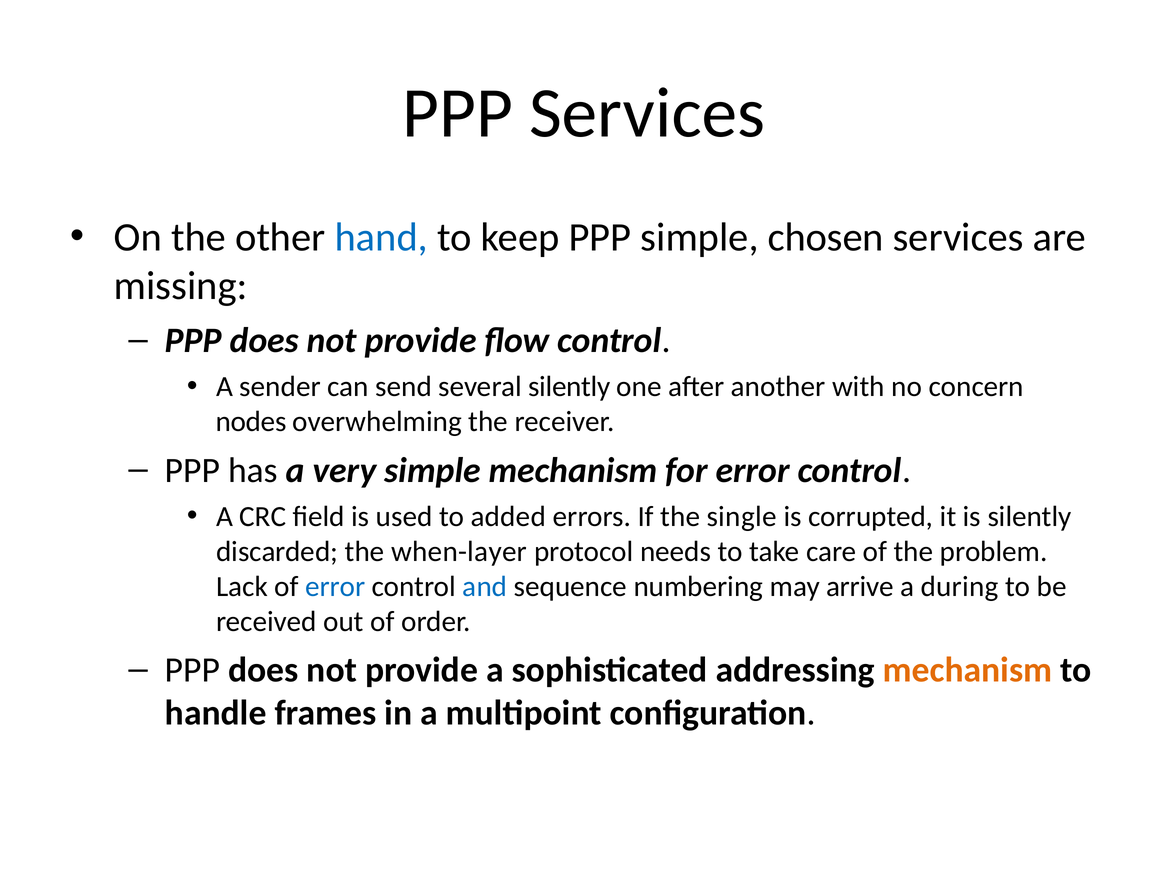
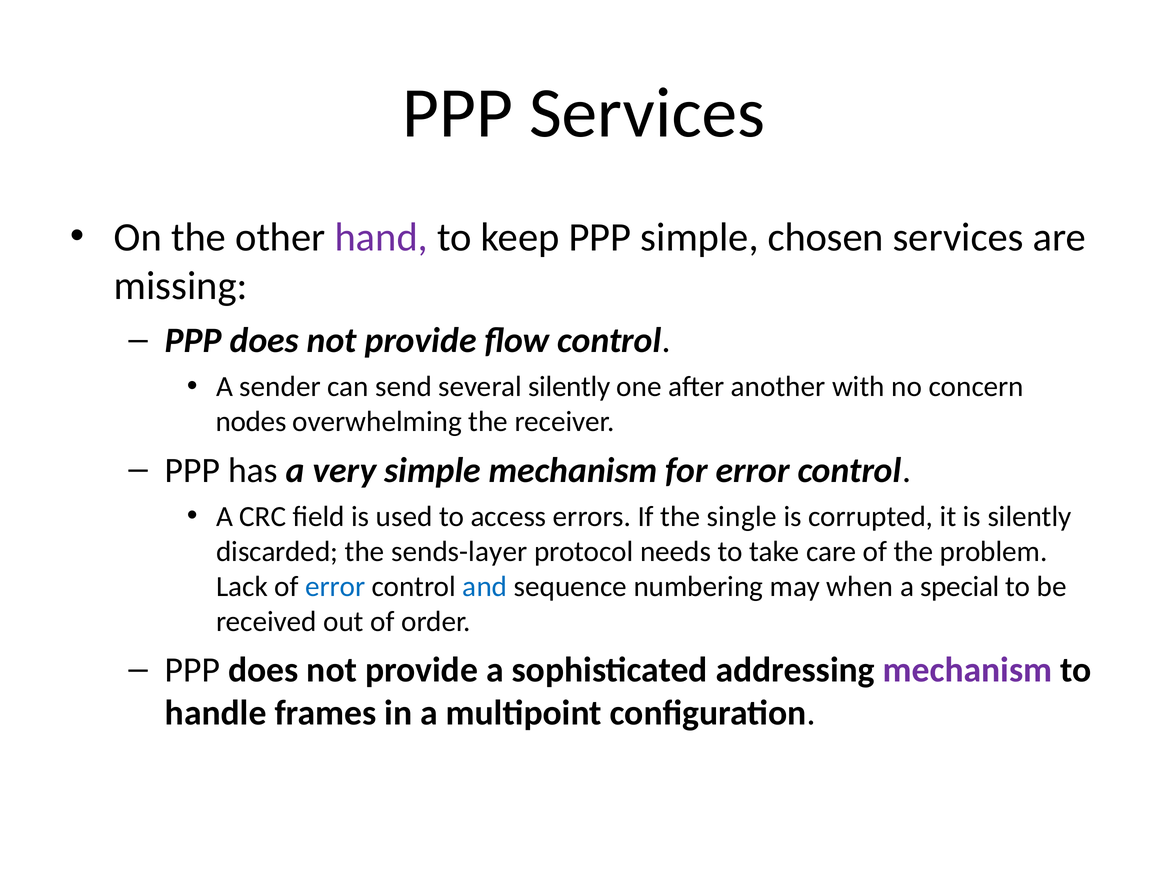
hand colour: blue -> purple
added: added -> access
when-layer: when-layer -> sends-layer
arrive: arrive -> when
during: during -> special
mechanism at (967, 670) colour: orange -> purple
